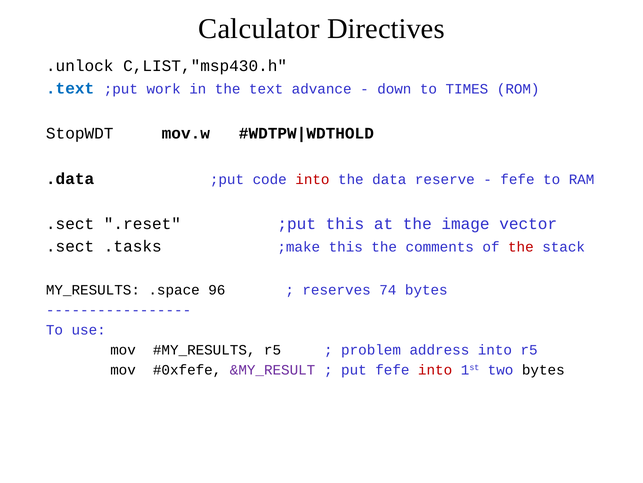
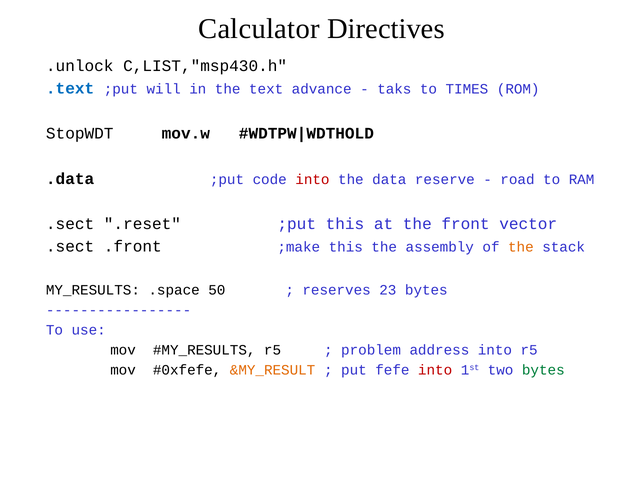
work: work -> will
down: down -> taks
fefe at (517, 179): fefe -> road
image: image -> front
.tasks: .tasks -> .front
comments: comments -> assembly
the at (521, 247) colour: red -> orange
96: 96 -> 50
74: 74 -> 23
&MY_RESULT colour: purple -> orange
bytes at (543, 369) colour: black -> green
